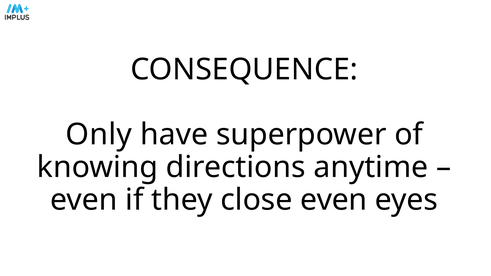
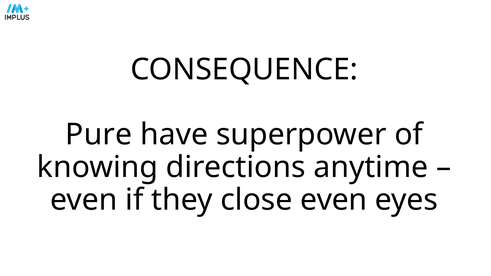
Only: Only -> Pure
